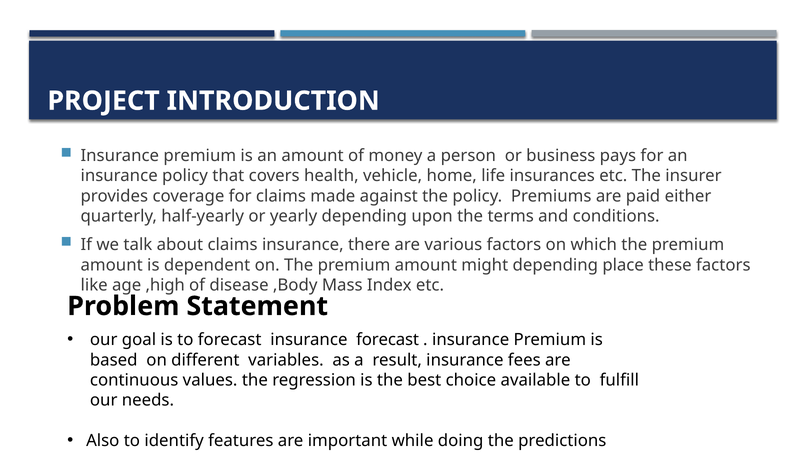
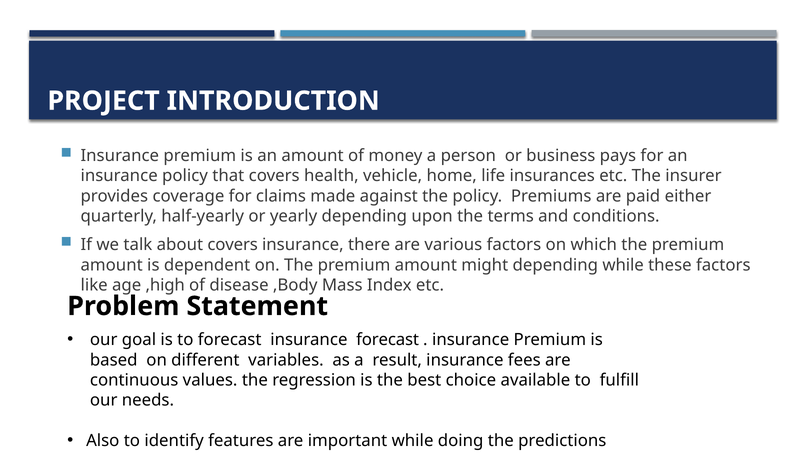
about claims: claims -> covers
depending place: place -> while
